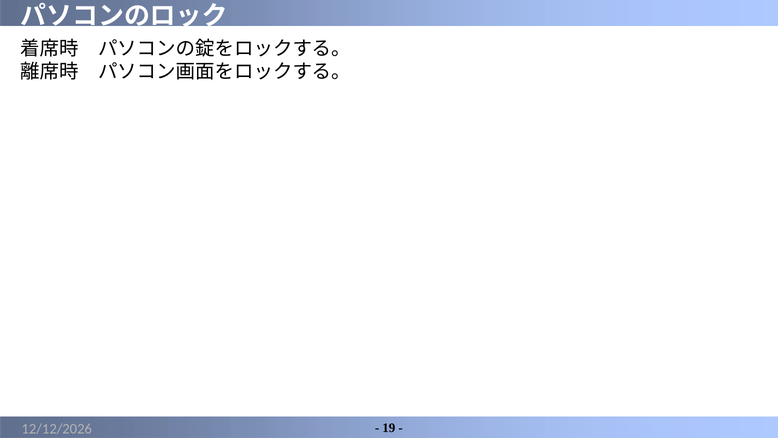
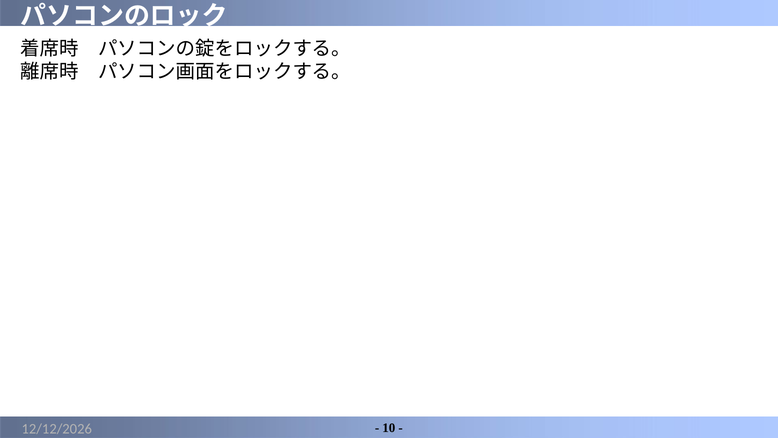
19: 19 -> 10
